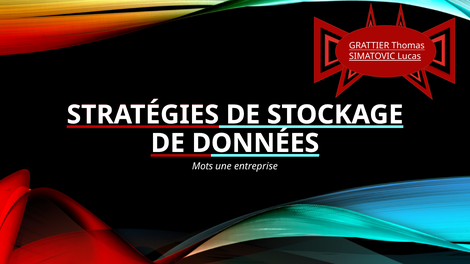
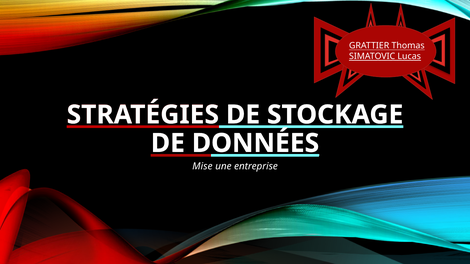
Mots: Mots -> Mise
